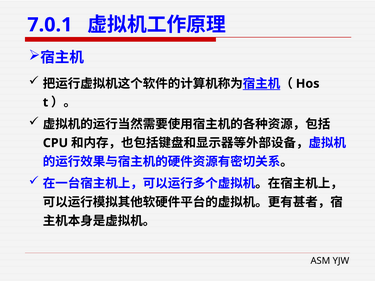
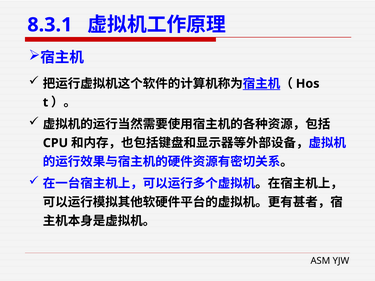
7.0.1: 7.0.1 -> 8.3.1
